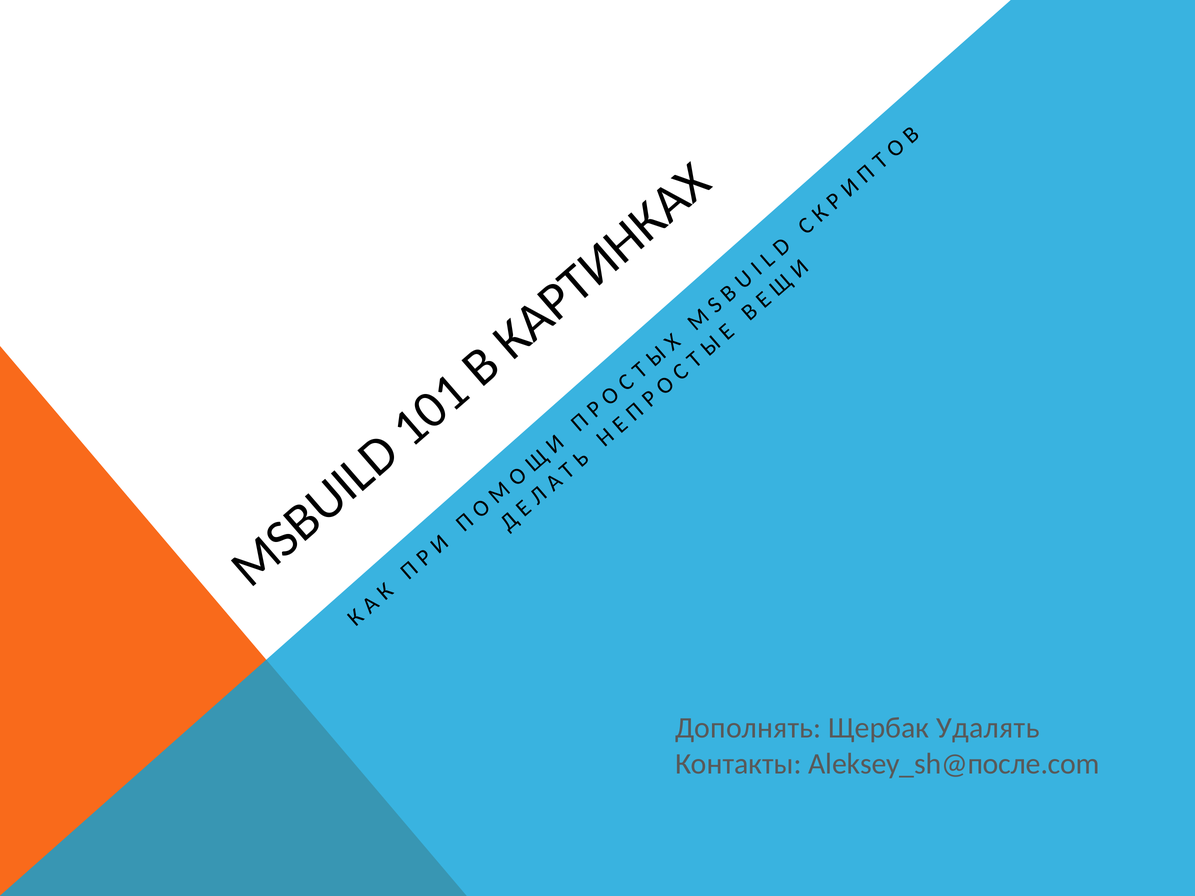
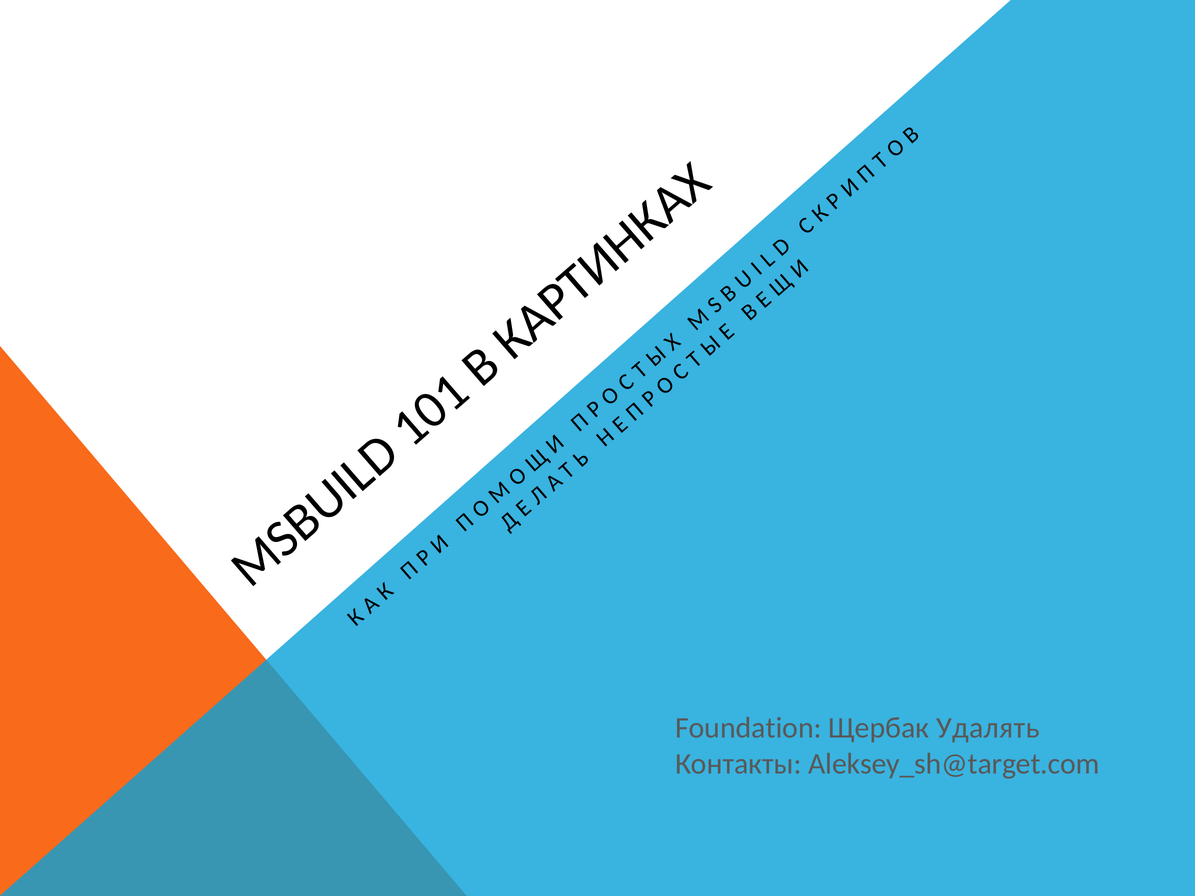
Дополнять: Дополнять -> Foundation
Aleksey_sh@после.com: Aleksey_sh@после.com -> Aleksey_sh@target.com
